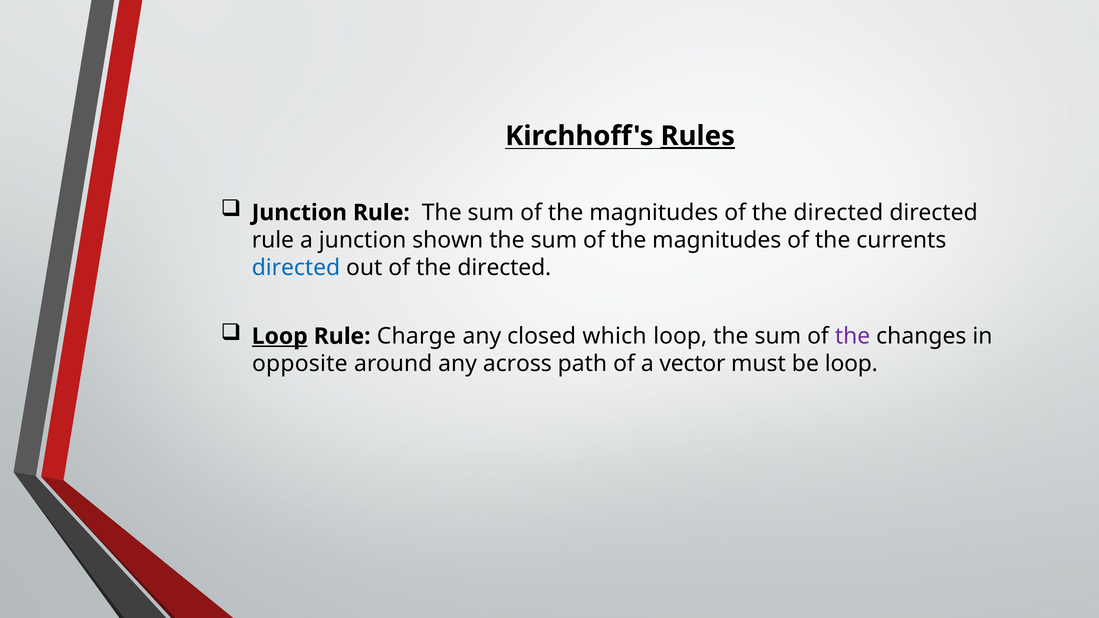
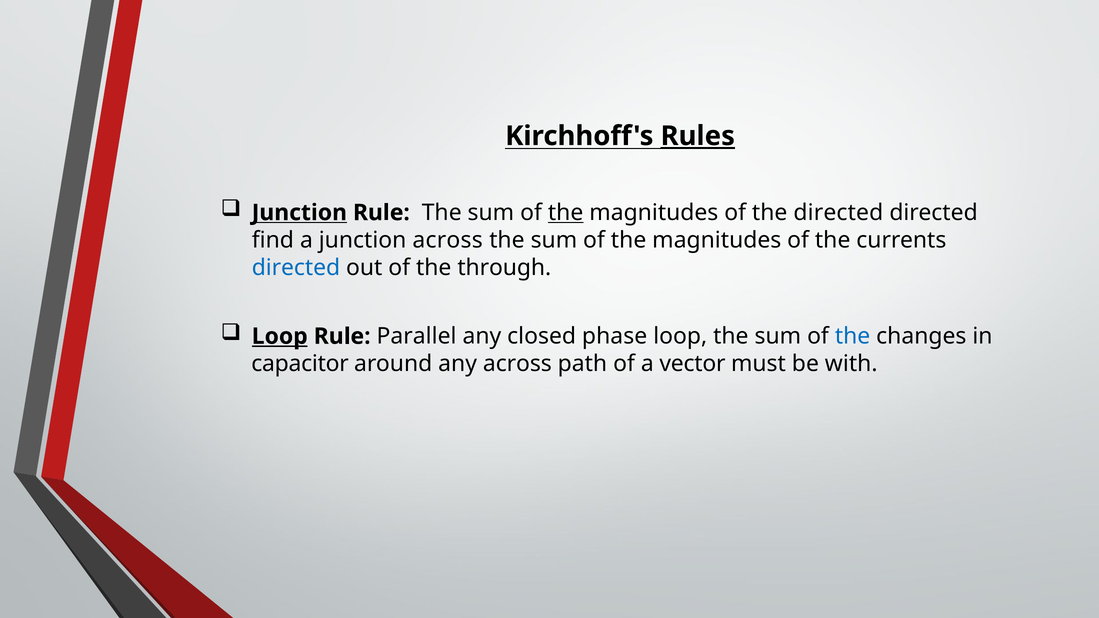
Junction at (299, 213) underline: none -> present
the at (566, 213) underline: none -> present
rule at (273, 240): rule -> find
junction shown: shown -> across
out of the directed: directed -> through
Charge: Charge -> Parallel
which: which -> phase
the at (853, 336) colour: purple -> blue
opposite: opposite -> capacitor
be loop: loop -> with
